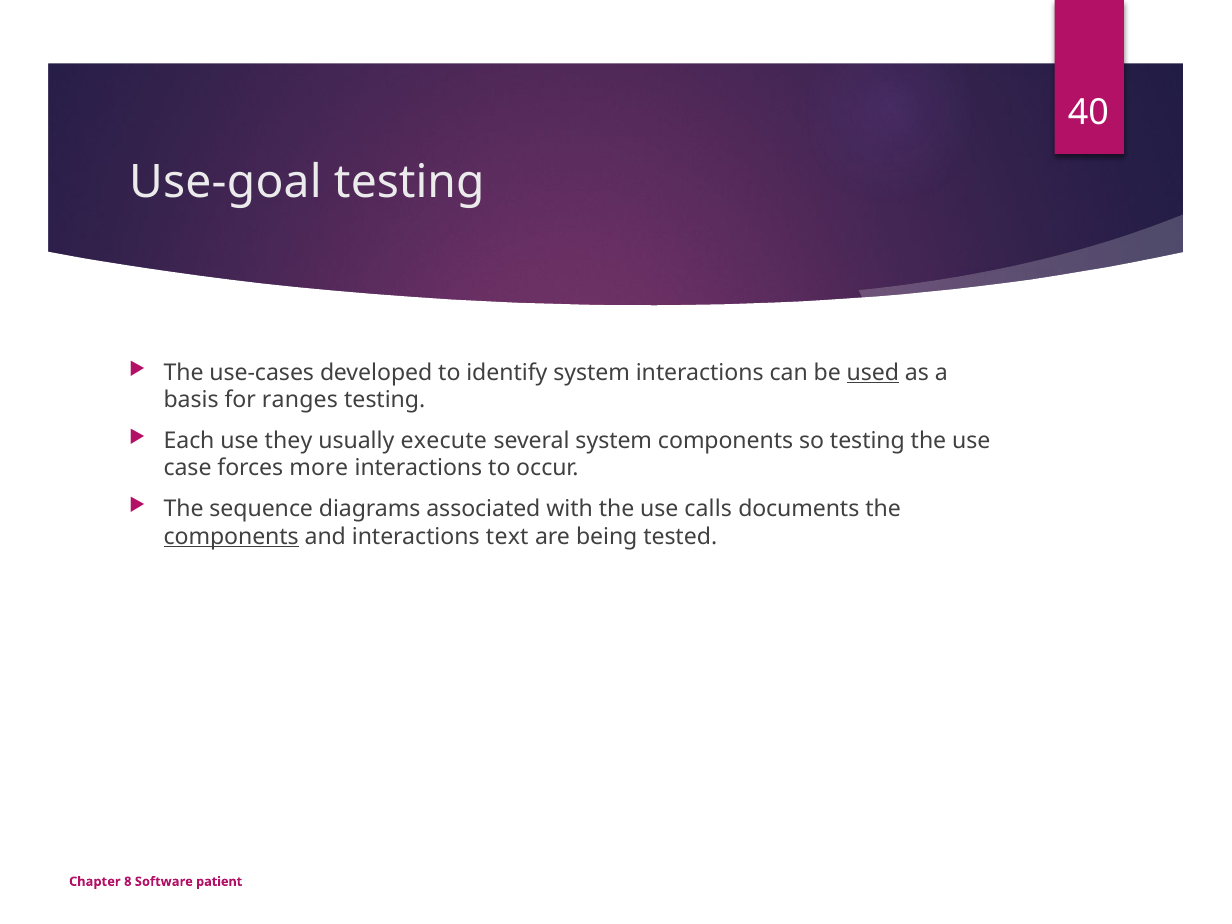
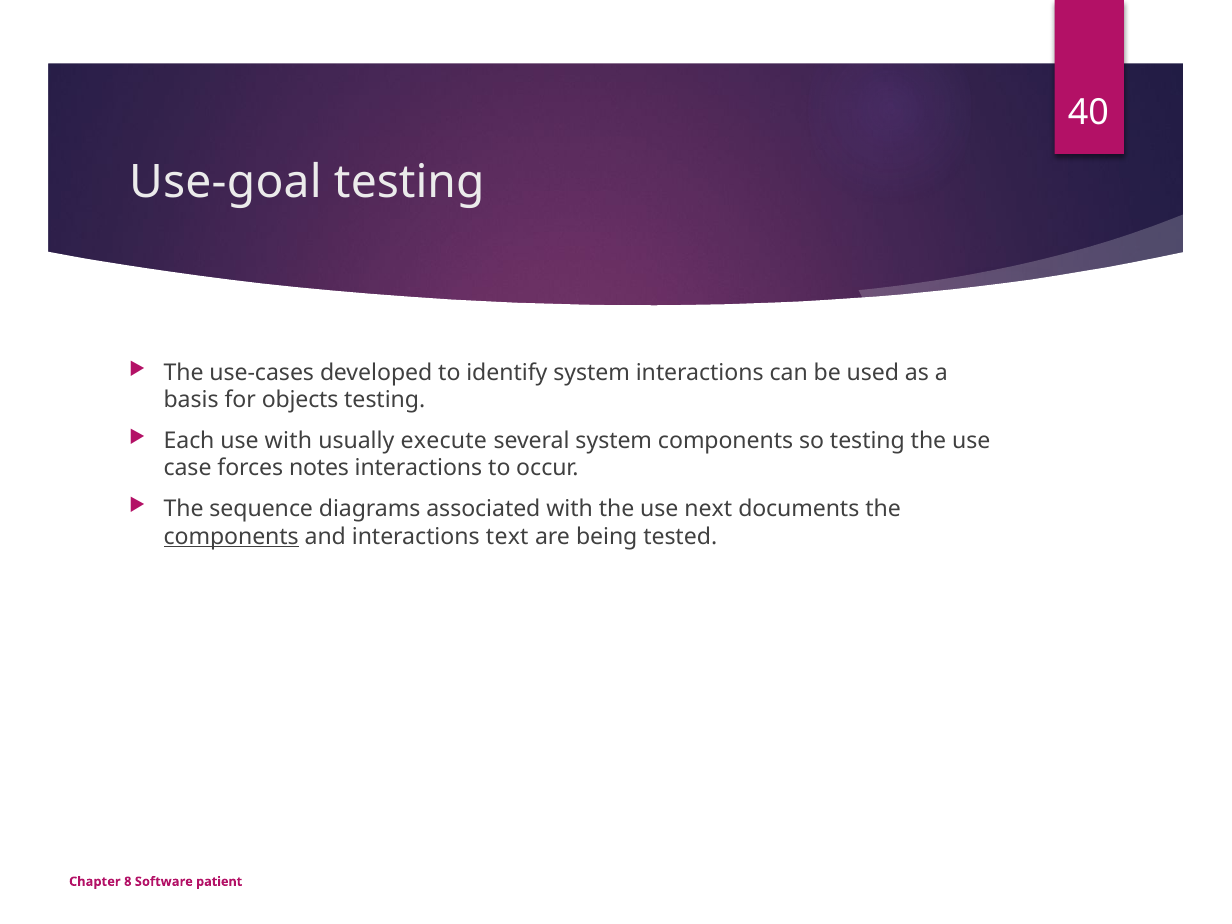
used underline: present -> none
ranges: ranges -> objects
use they: they -> with
more: more -> notes
calls: calls -> next
